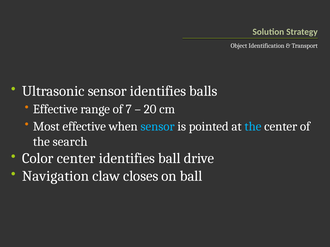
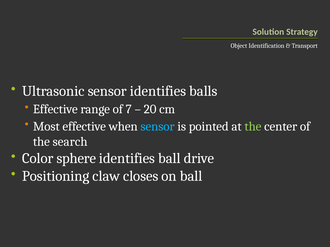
the at (253, 127) colour: light blue -> light green
Color center: center -> sphere
Navigation: Navigation -> Positioning
